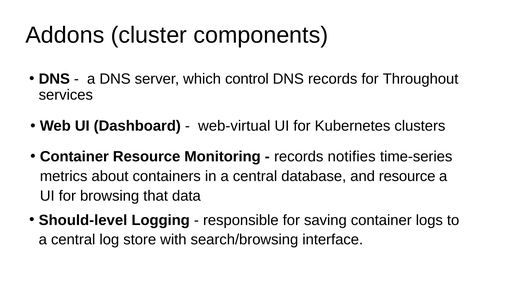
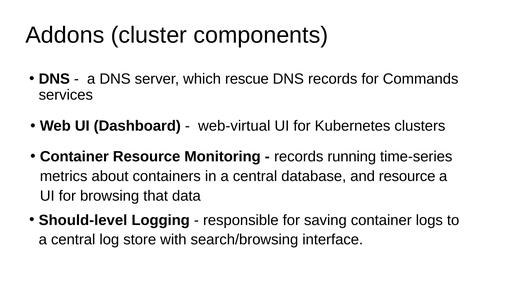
control: control -> rescue
Throughout: Throughout -> Commands
notifies: notifies -> running
